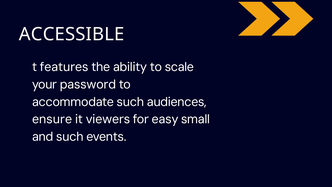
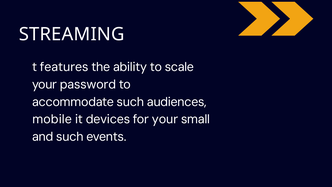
ACCESSIBLE: ACCESSIBLE -> STREAMING
ensure: ensure -> mobile
viewers: viewers -> devices
for easy: easy -> your
